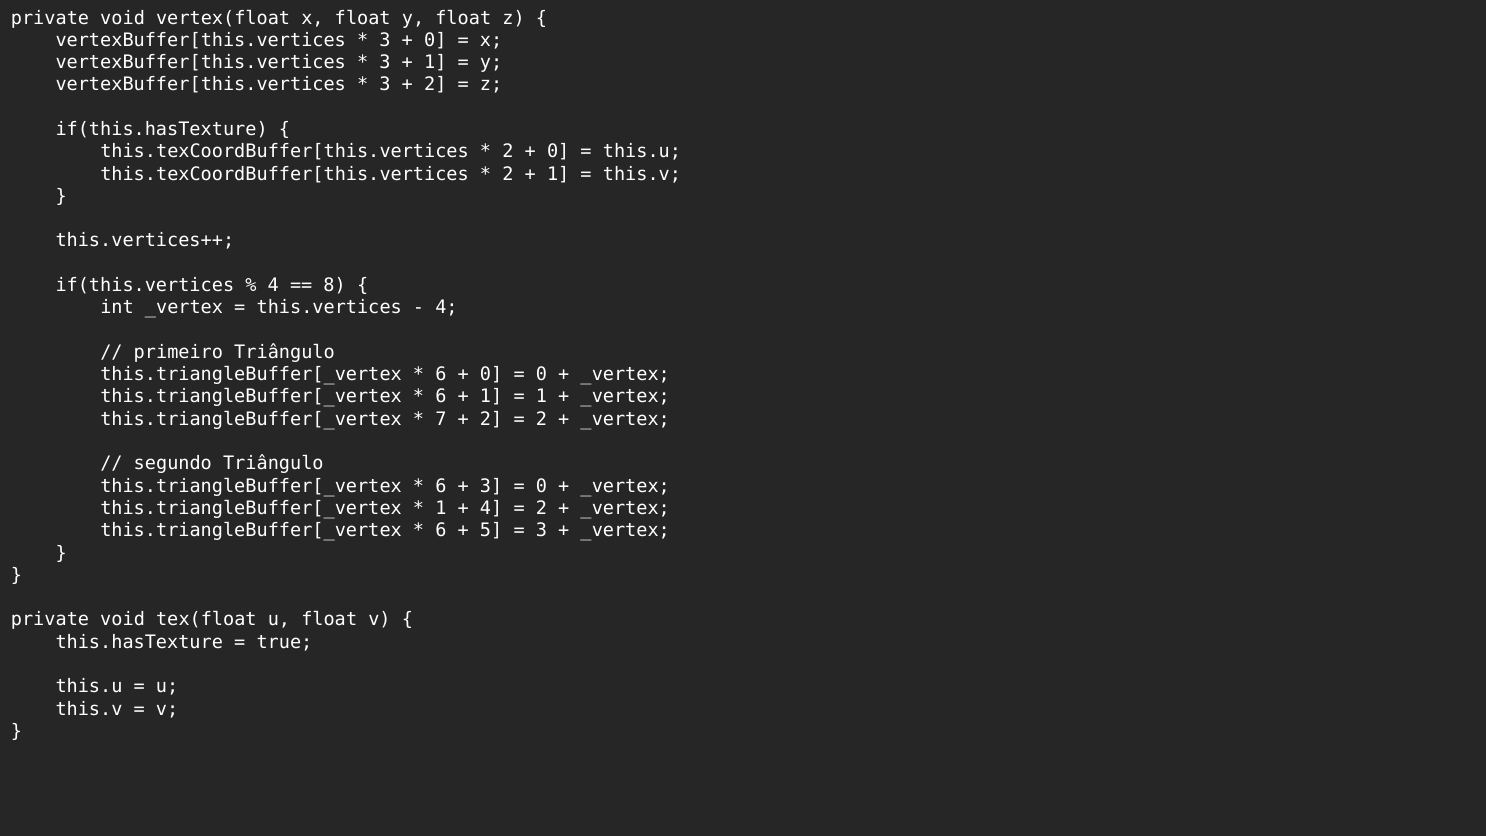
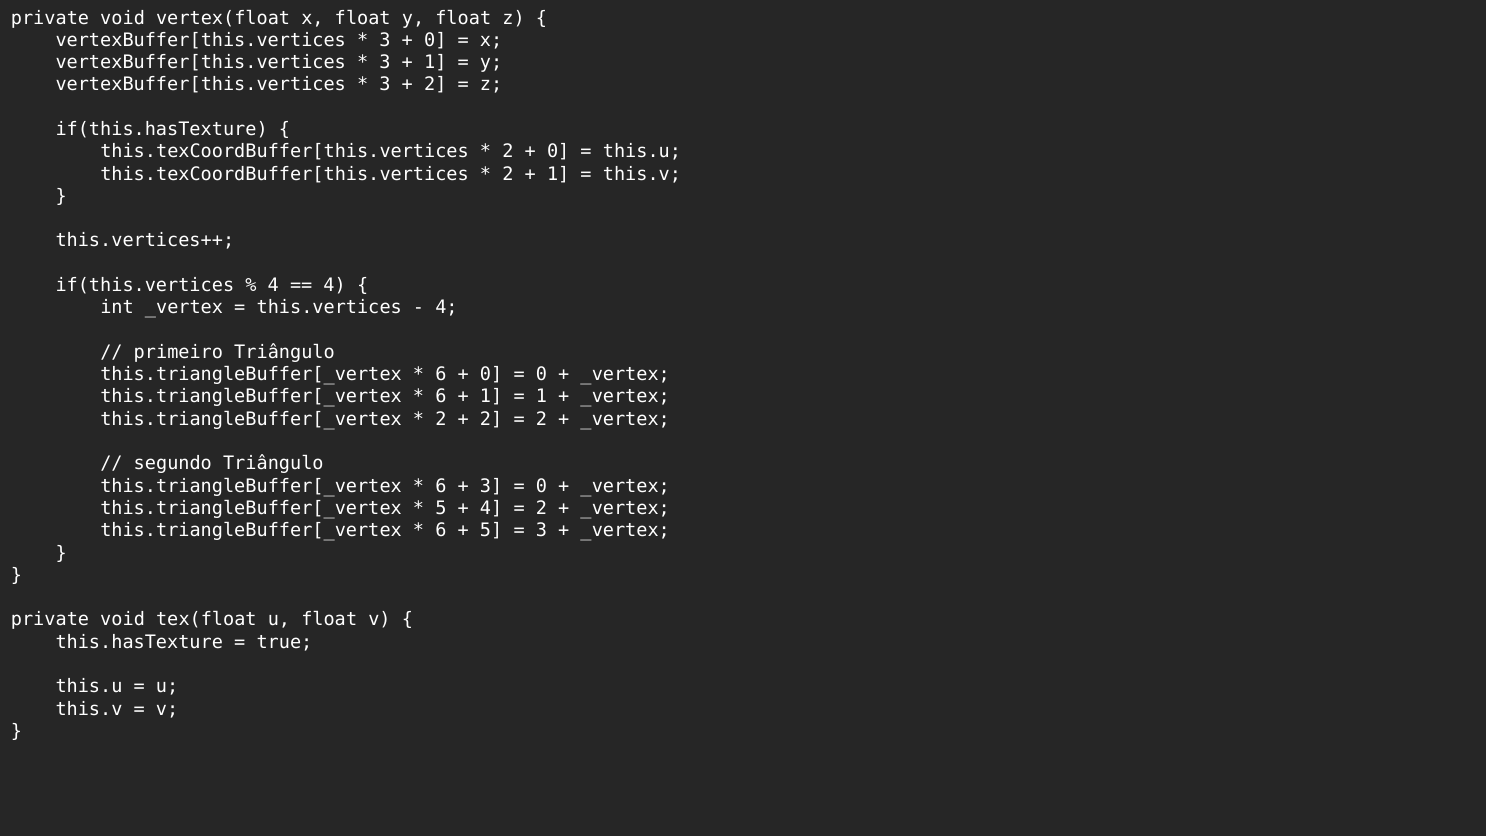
8 at (335, 285): 8 -> 4
7 at (441, 419): 7 -> 2
1 at (441, 508): 1 -> 5
